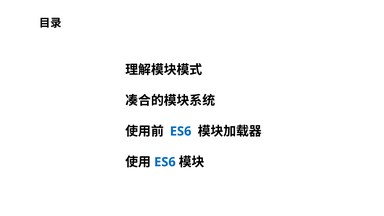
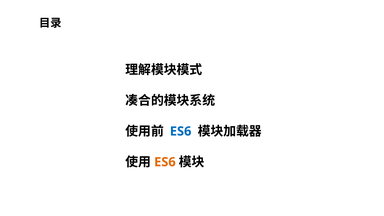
ES6 at (165, 162) colour: blue -> orange
